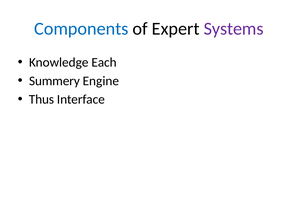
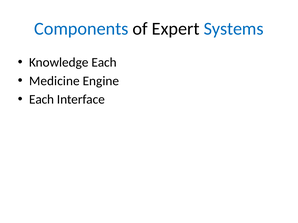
Systems colour: purple -> blue
Summery: Summery -> Medicine
Thus at (42, 100): Thus -> Each
